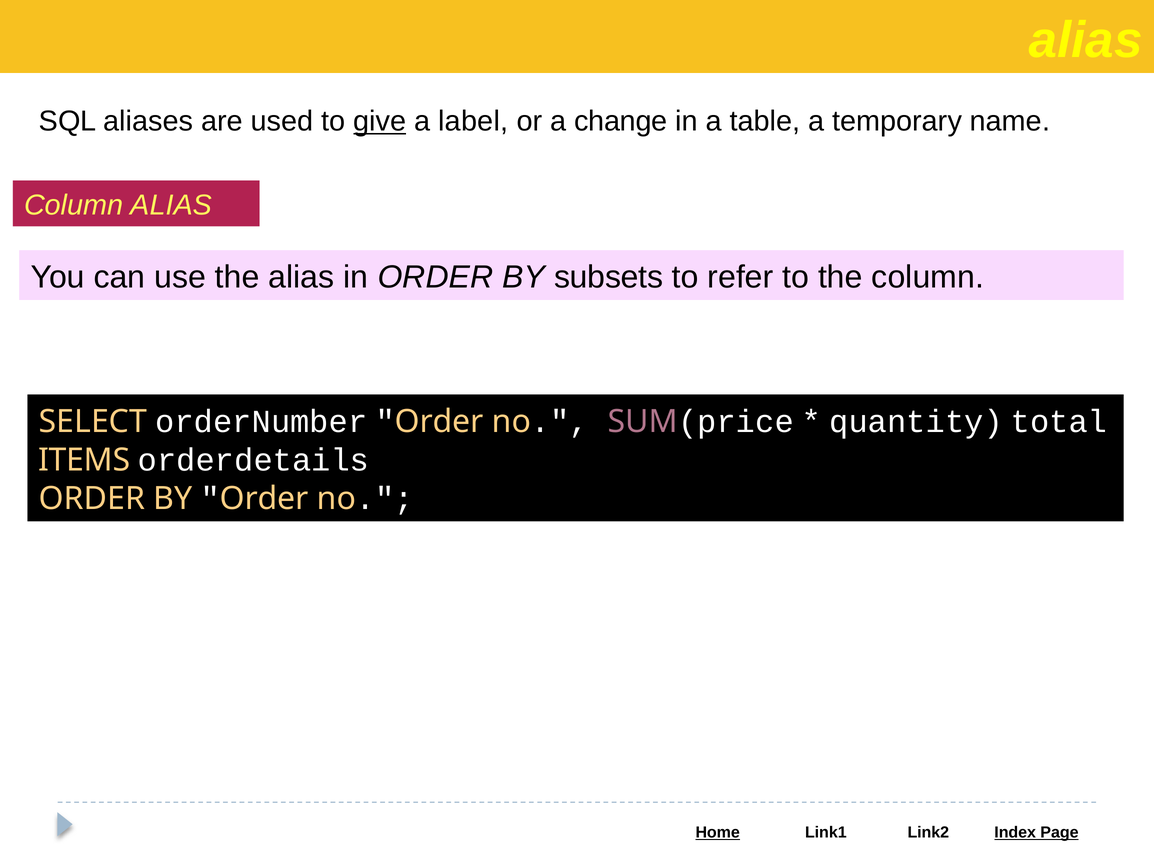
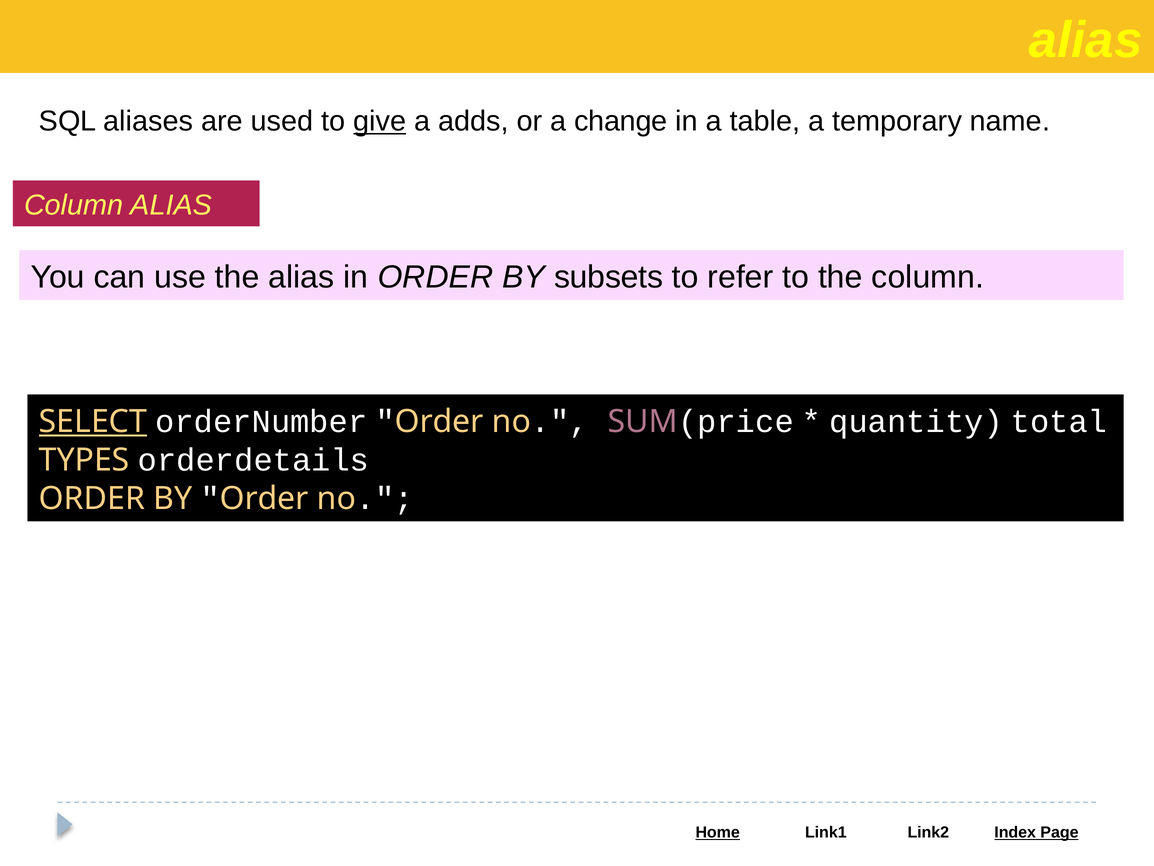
label: label -> adds
SELECT underline: none -> present
ITEMS: ITEMS -> TYPES
